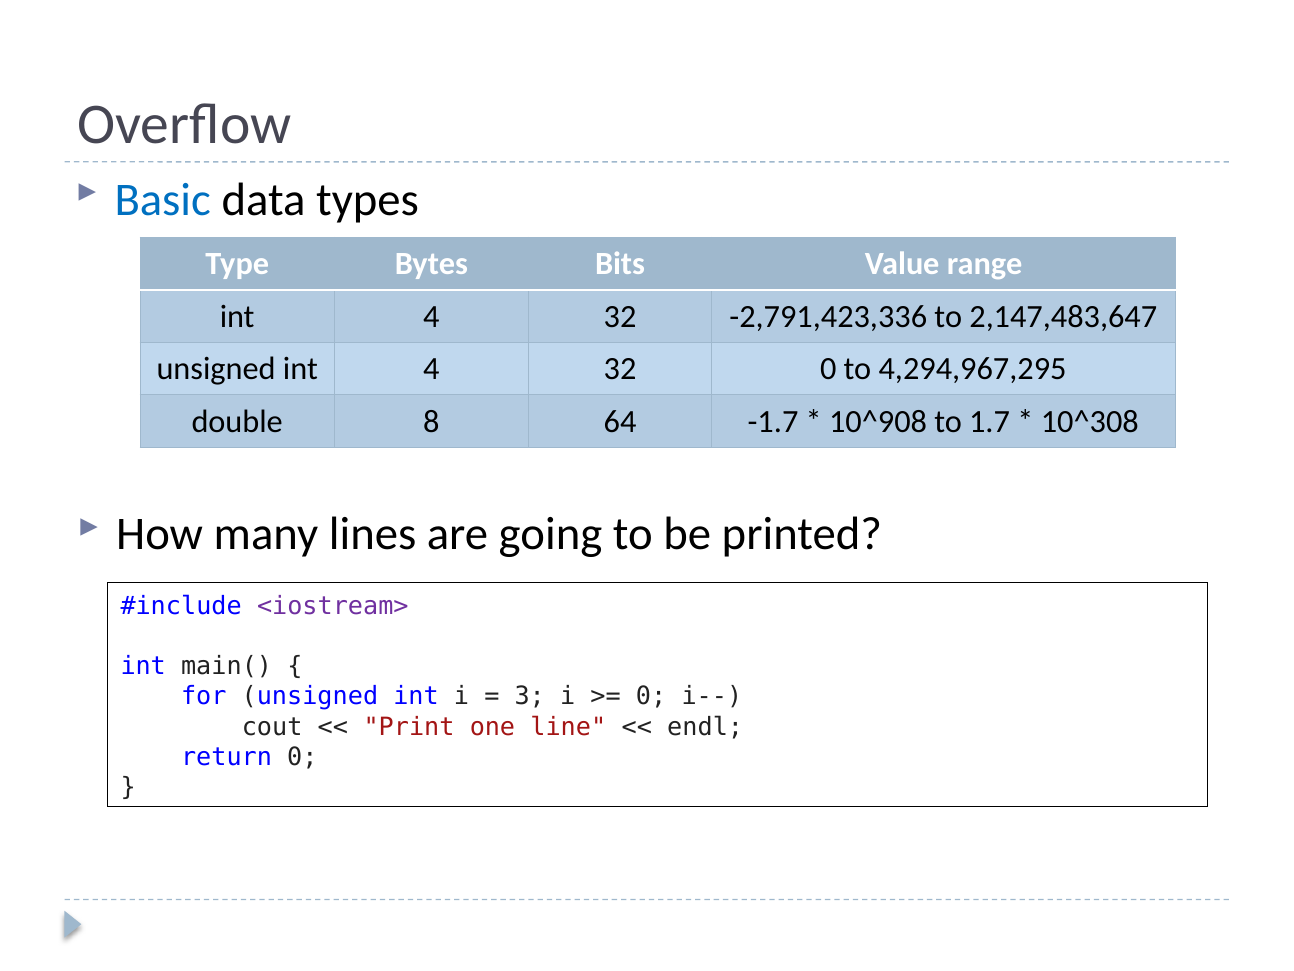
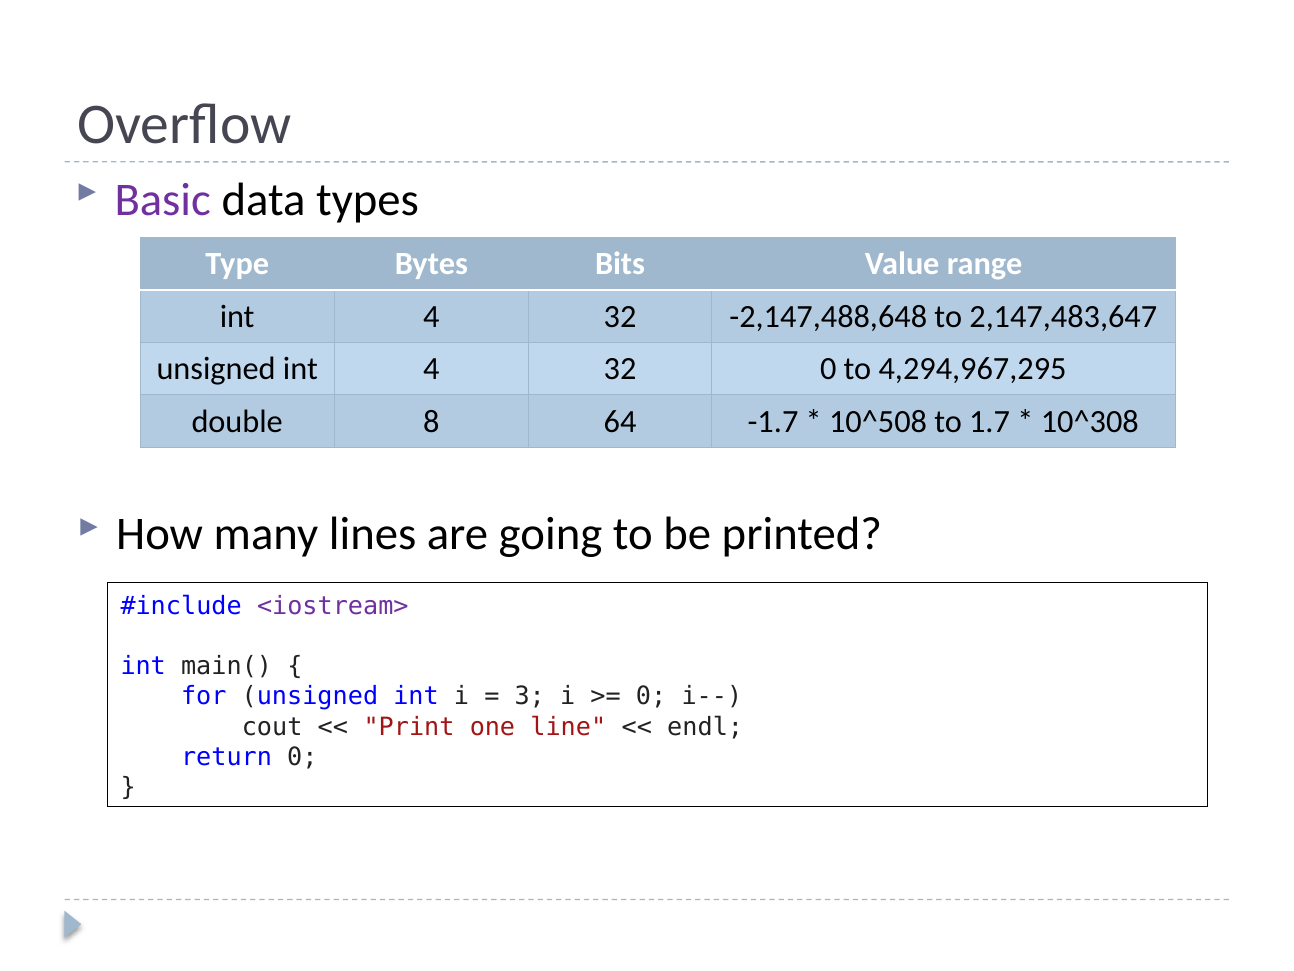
Basic colour: blue -> purple
-2,791,423,336: -2,791,423,336 -> -2,147,488,648
10^908: 10^908 -> 10^508
